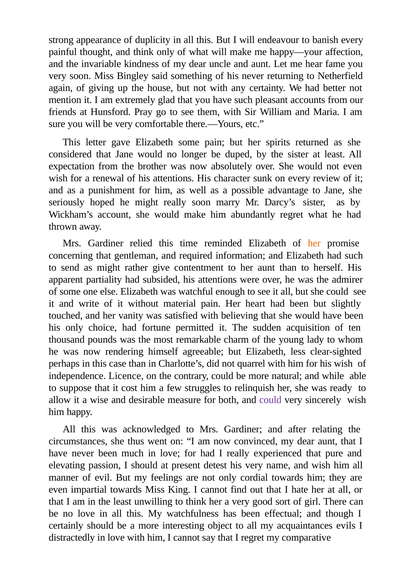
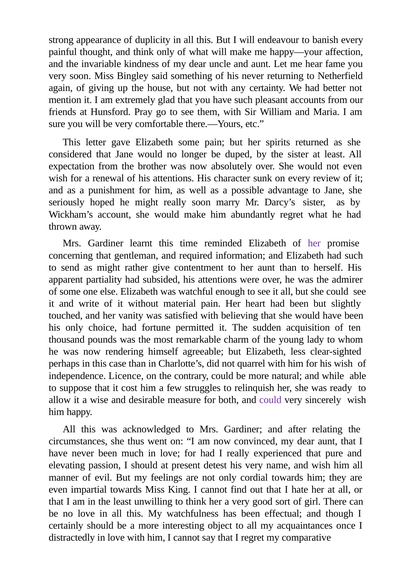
relied: relied -> learnt
her at (314, 243) colour: orange -> purple
evils: evils -> once
